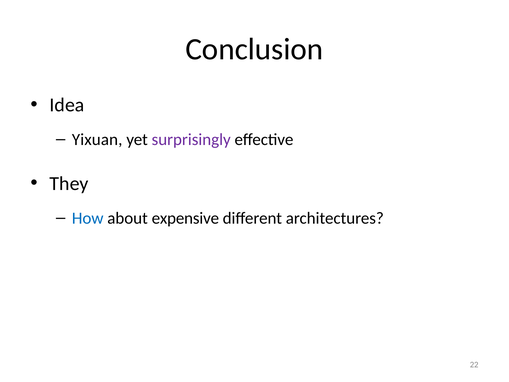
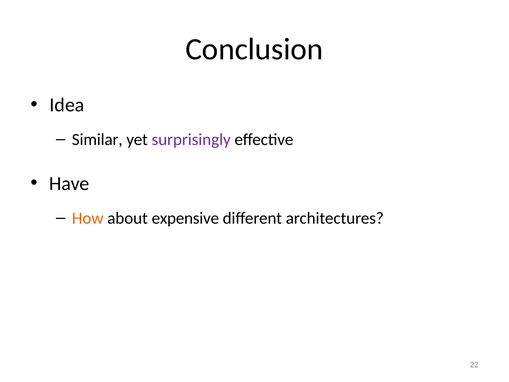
Yixuan: Yixuan -> Similar
They: They -> Have
How colour: blue -> orange
